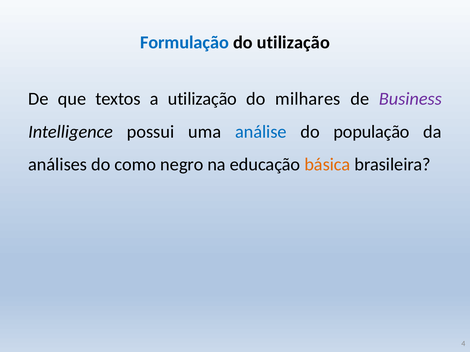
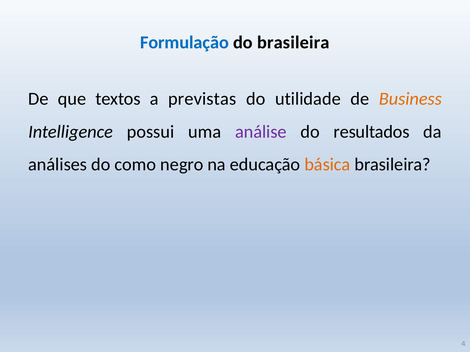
do utilização: utilização -> brasileira
a utilização: utilização -> previstas
milhares: milhares -> utilidade
Business colour: purple -> orange
análise colour: blue -> purple
população: população -> resultados
